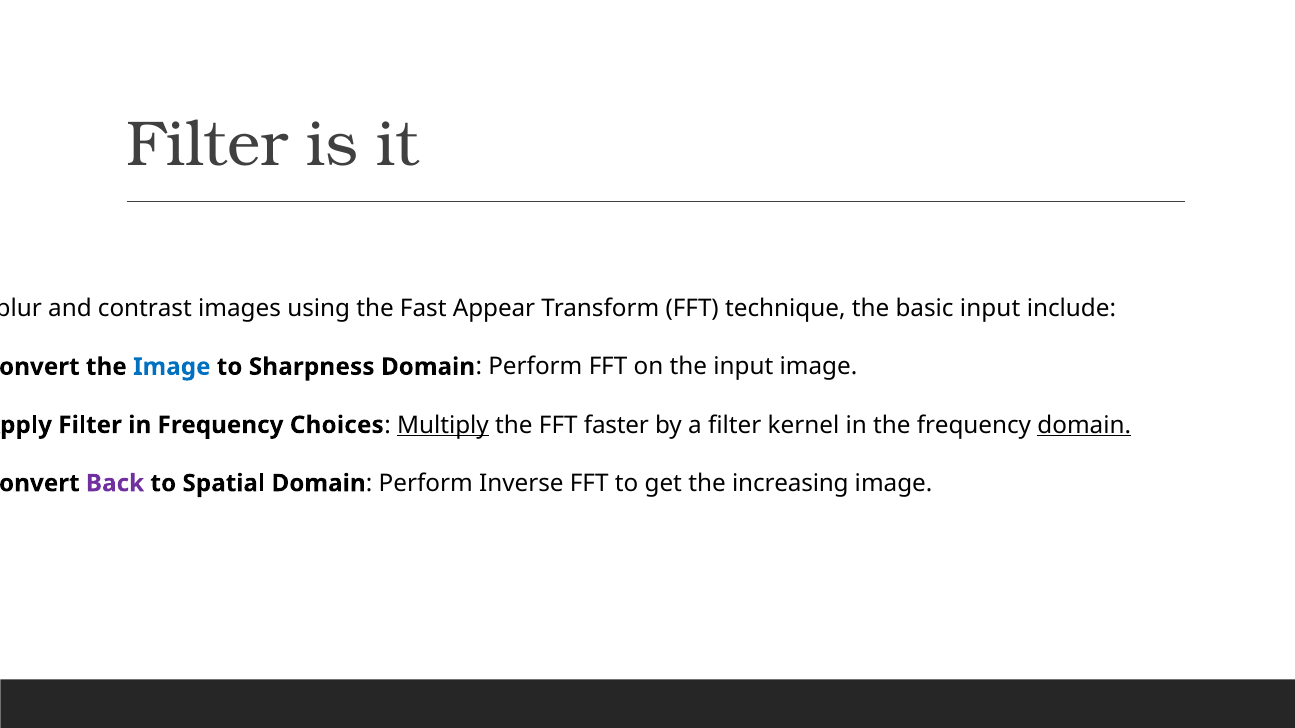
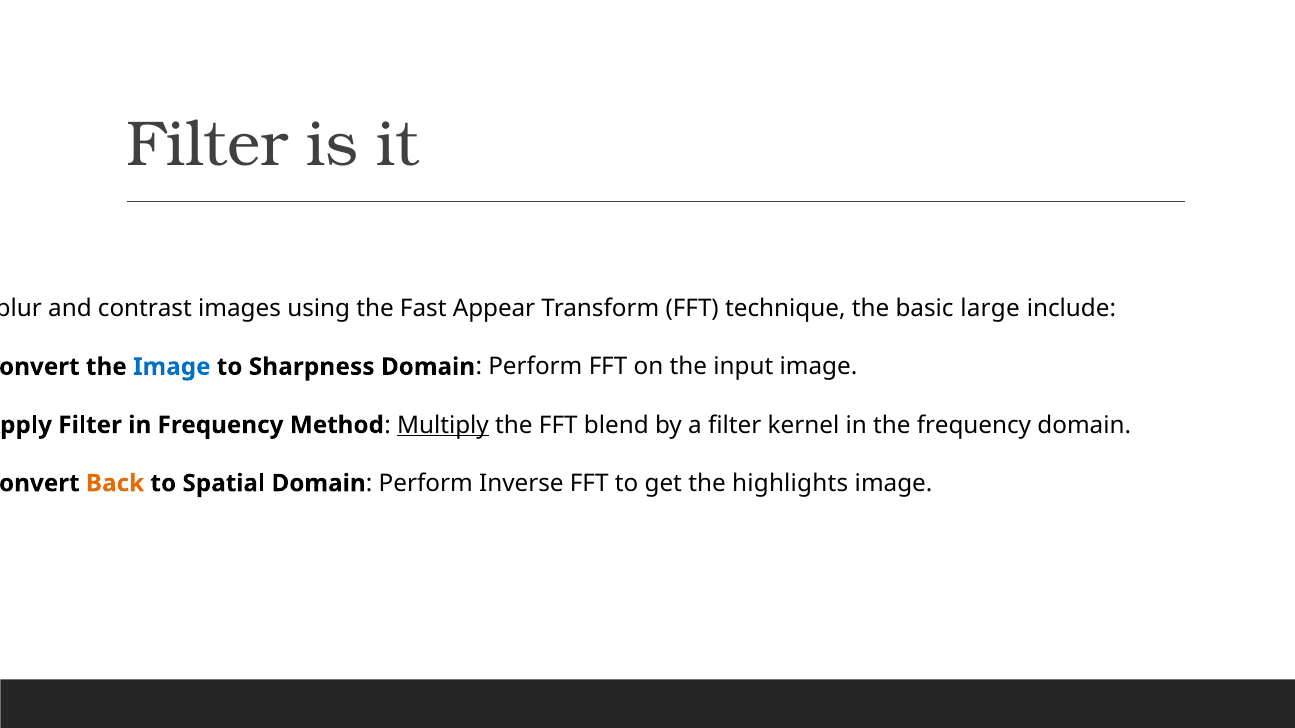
basic input: input -> large
Choices: Choices -> Method
faster: faster -> blend
domain at (1084, 425) underline: present -> none
Back colour: purple -> orange
increasing: increasing -> highlights
